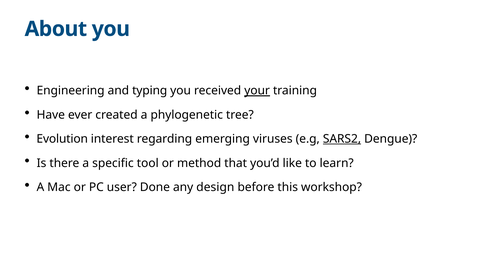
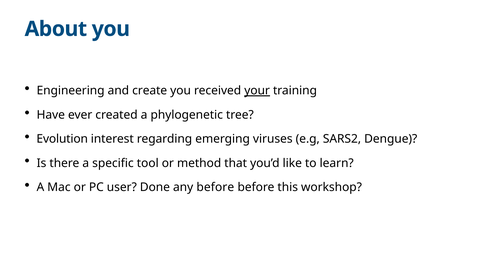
typing: typing -> create
SARS2 underline: present -> none
any design: design -> before
